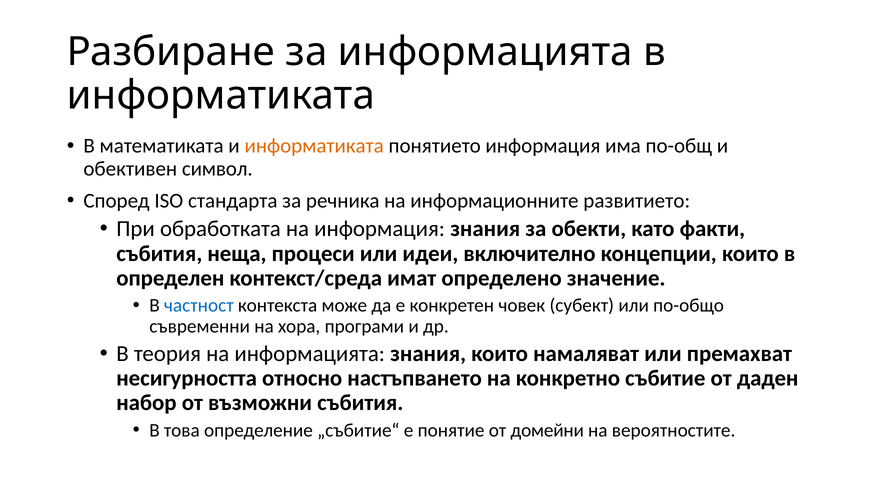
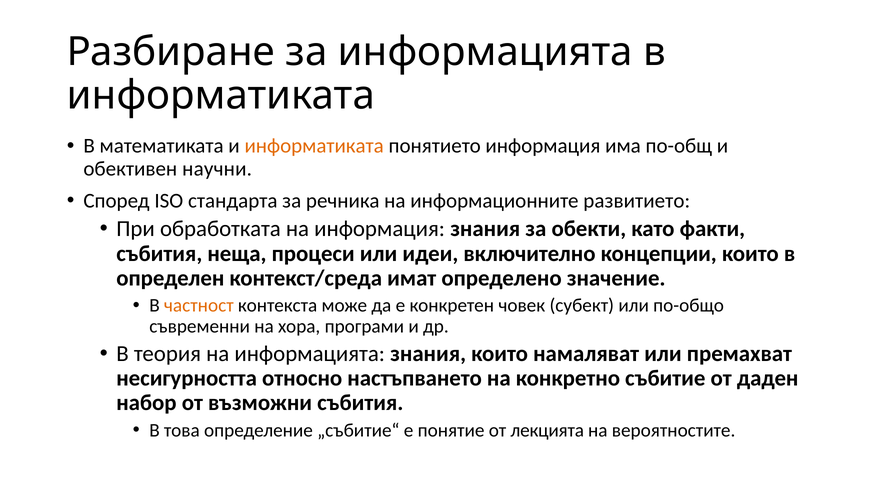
символ: символ -> научни
частност colour: blue -> orange
домейни: домейни -> лекцията
